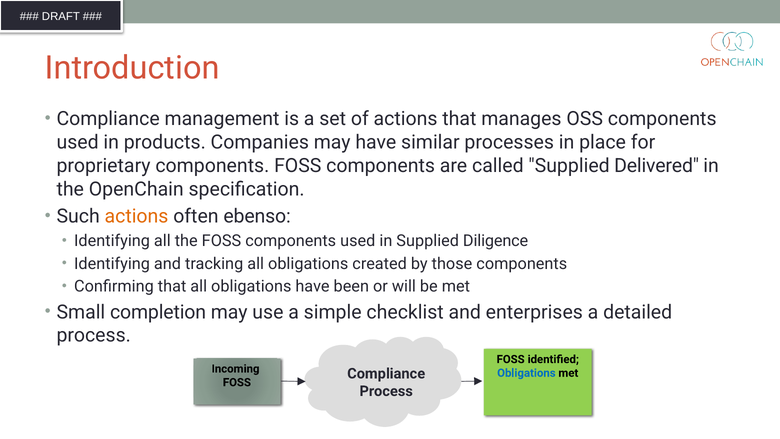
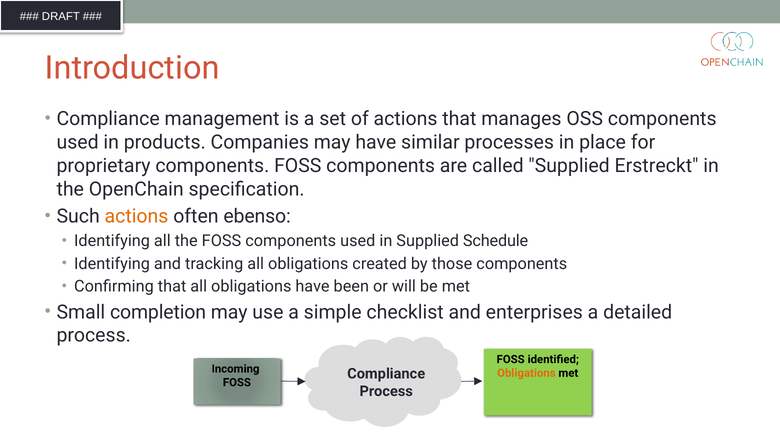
Delivered: Delivered -> Erstreckt
Diligence: Diligence -> Schedule
Obligations at (526, 373) colour: blue -> orange
